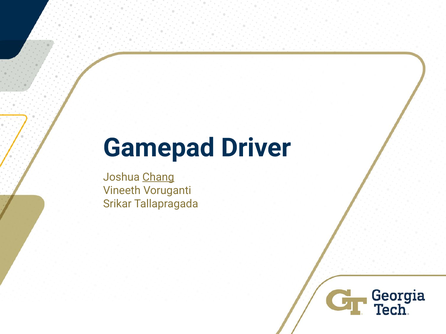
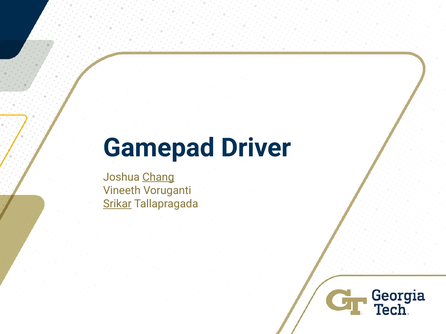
Srikar underline: none -> present
